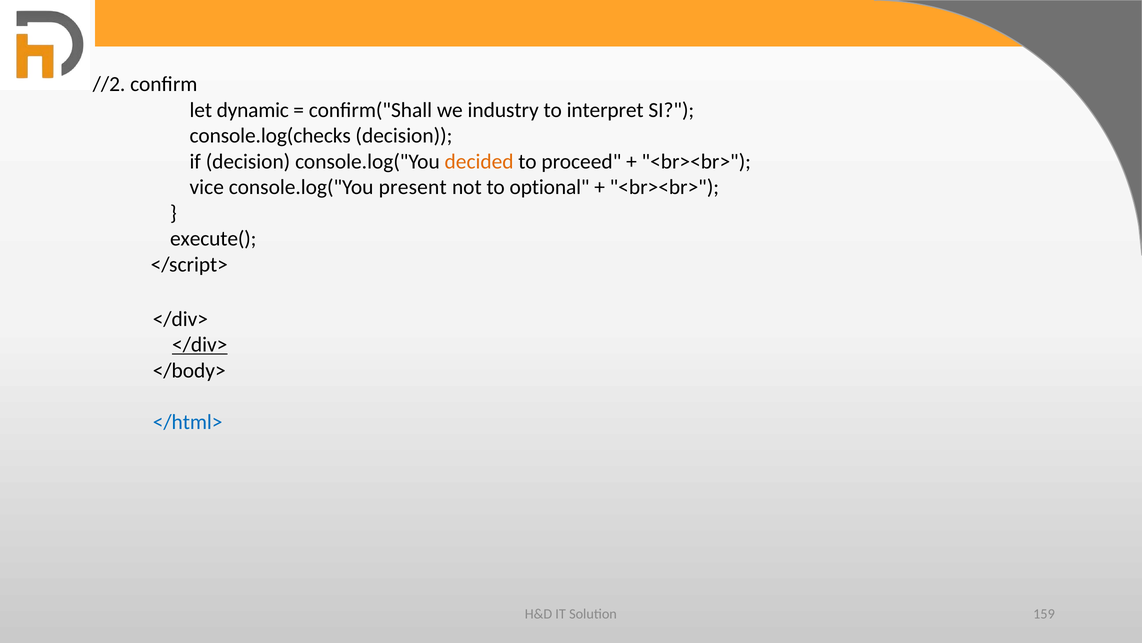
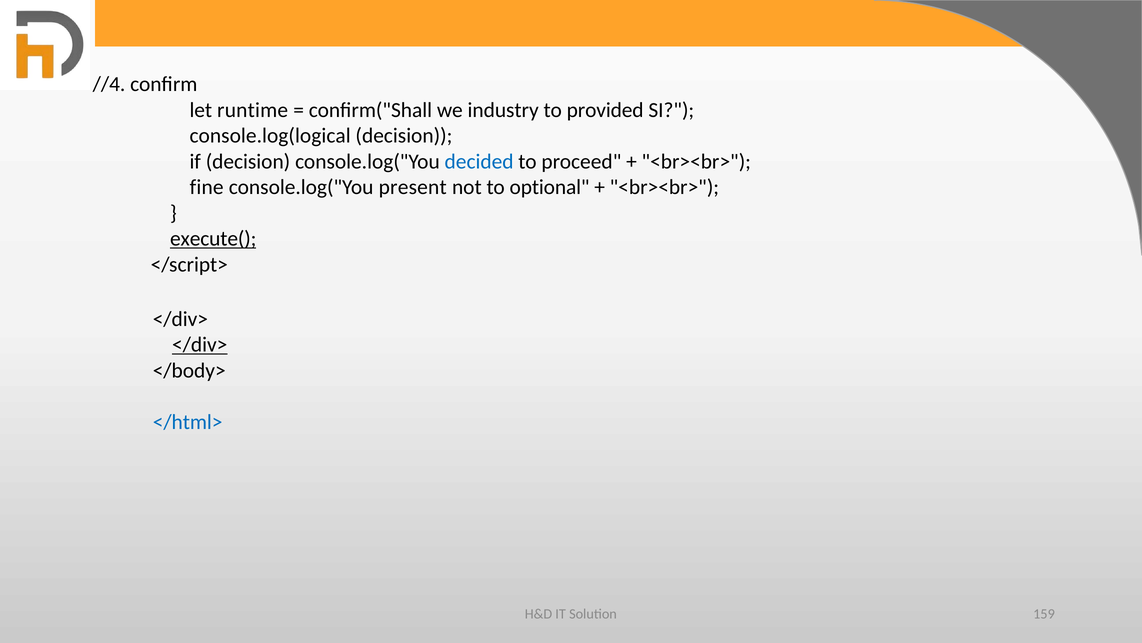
//2: //2 -> //4
dynamic: dynamic -> runtime
interpret: interpret -> provided
console.log(checks: console.log(checks -> console.log(logical
decided colour: orange -> blue
vice: vice -> fine
execute( underline: none -> present
